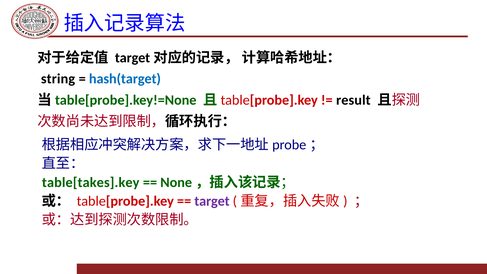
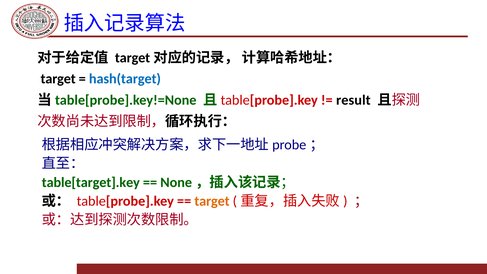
string at (58, 79): string -> target
table[takes].key: table[takes].key -> table[target].key
target at (212, 201) colour: purple -> orange
